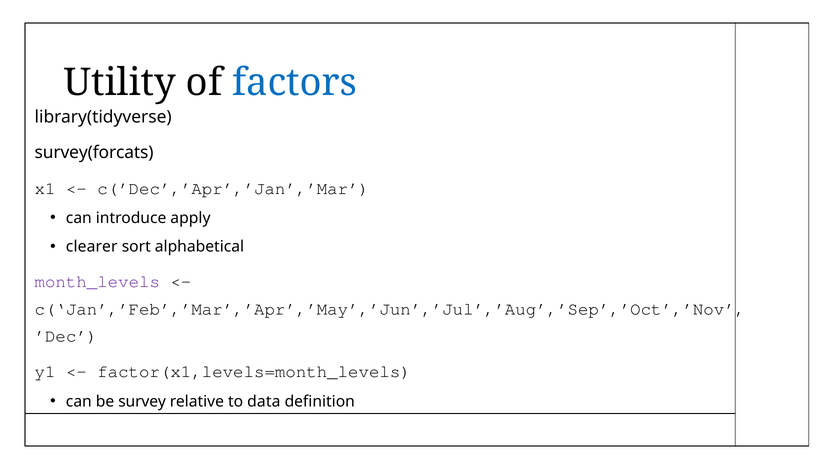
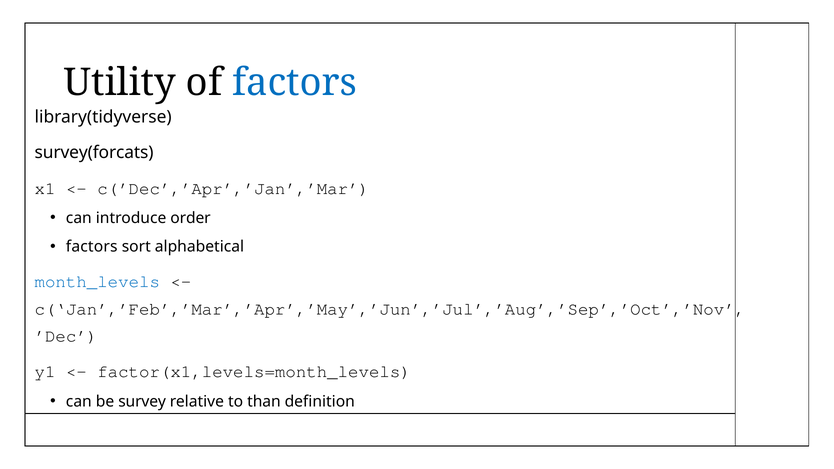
apply: apply -> order
clearer at (92, 247): clearer -> factors
month_levels colour: purple -> blue
data: data -> than
